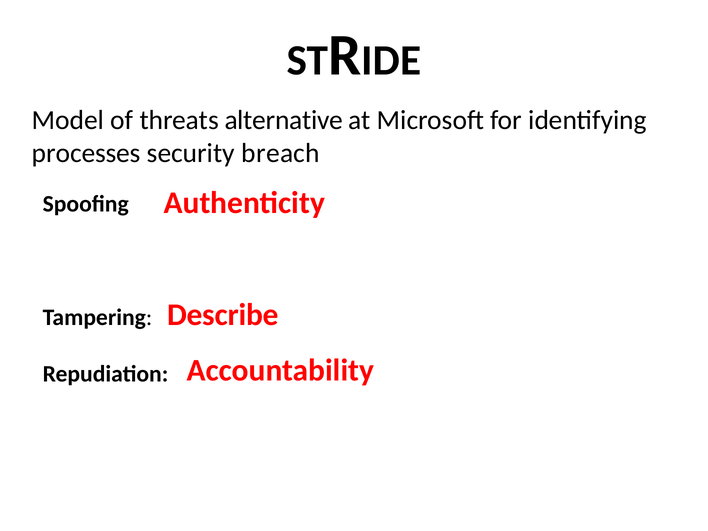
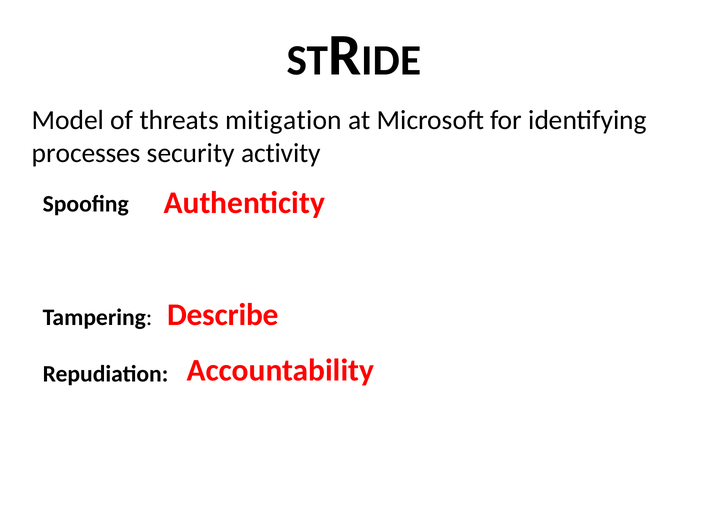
alternative: alternative -> mitigation
breach: breach -> activity
